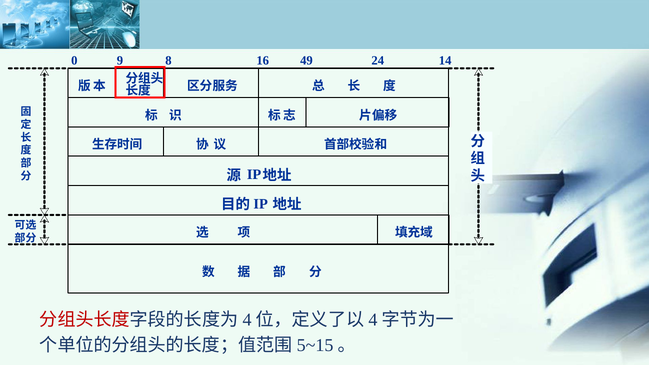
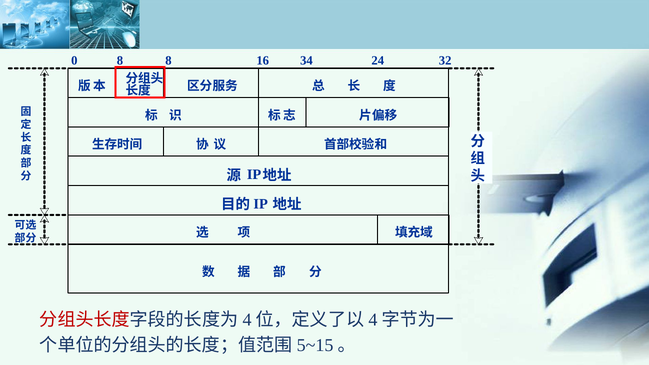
0 9: 9 -> 8
49: 49 -> 34
14: 14 -> 32
